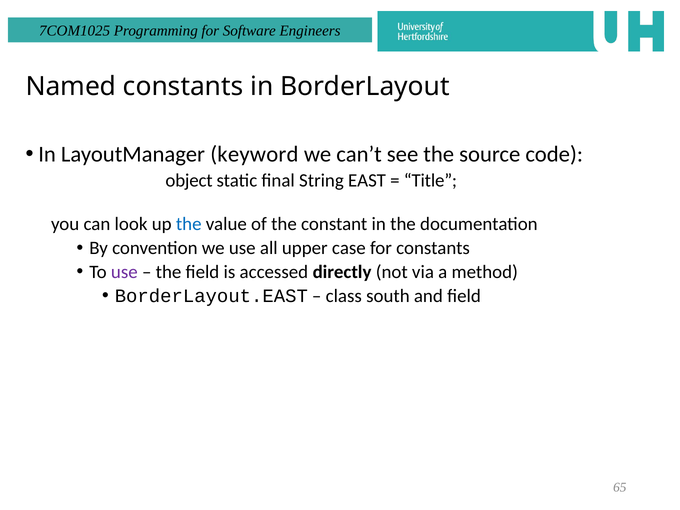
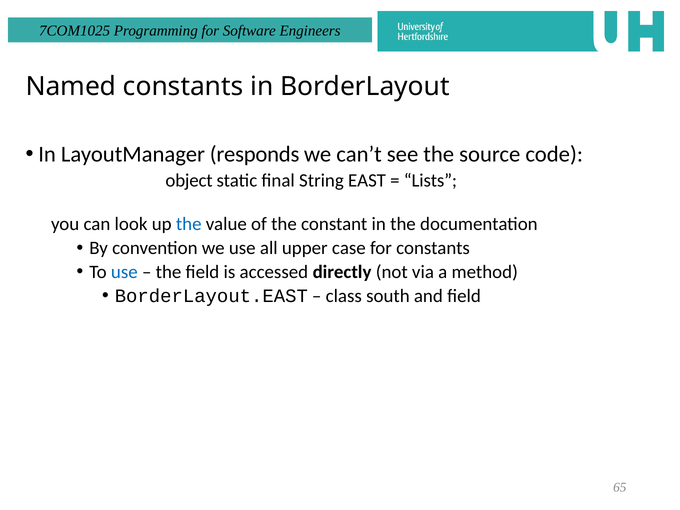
keyword: keyword -> responds
Title: Title -> Lists
use at (124, 272) colour: purple -> blue
